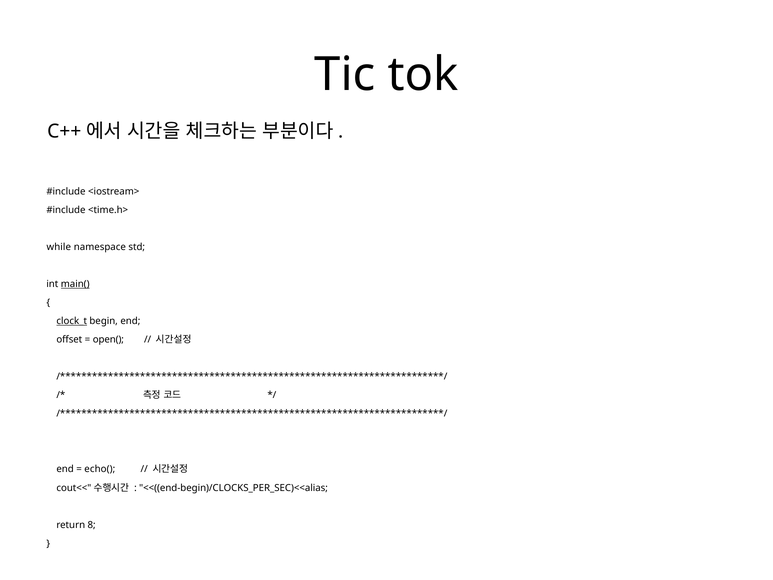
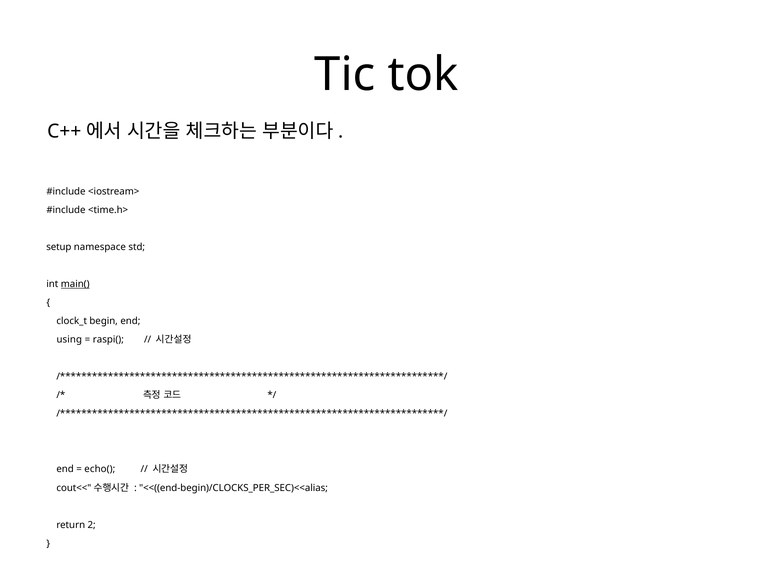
while: while -> setup
clock_t underline: present -> none
offset: offset -> using
open(: open( -> raspi(
8: 8 -> 2
